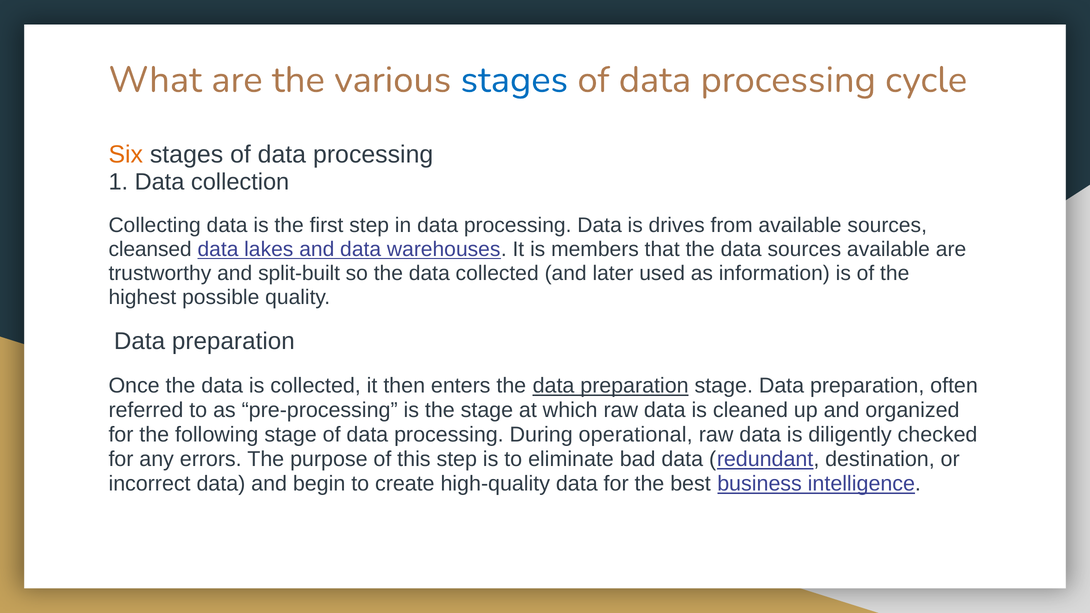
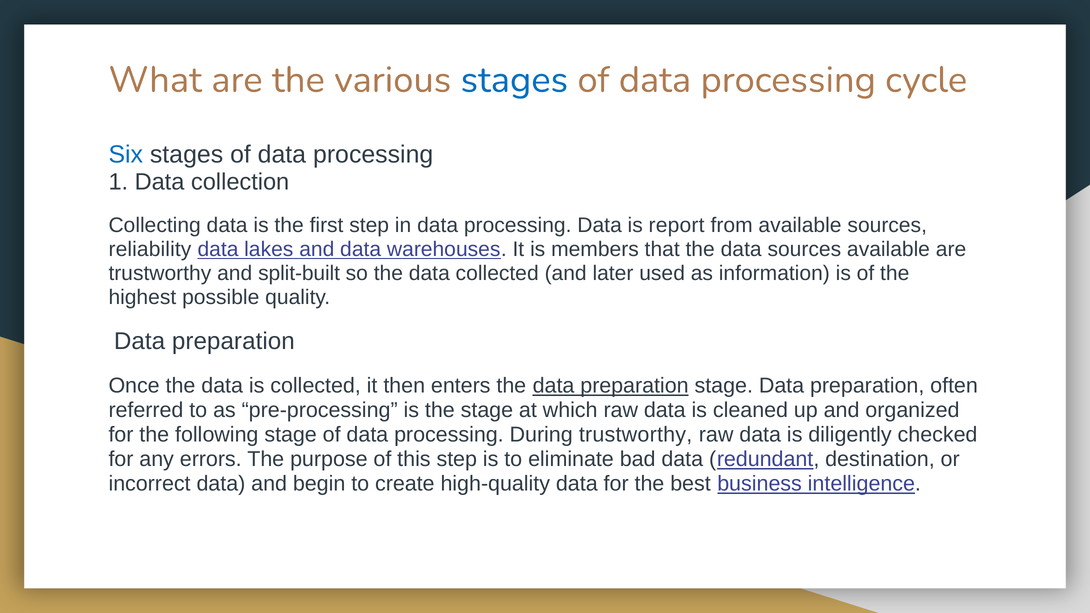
Six colour: orange -> blue
drives: drives -> report
cleansed: cleansed -> reliability
During operational: operational -> trustworthy
